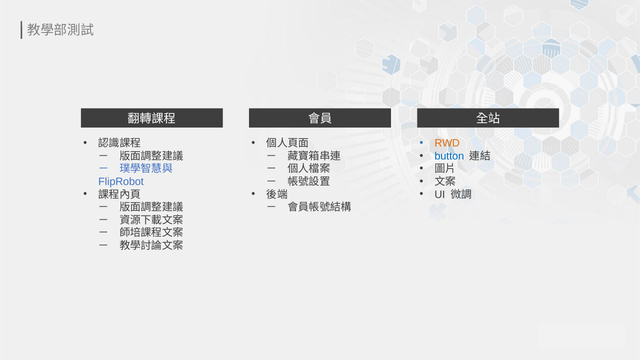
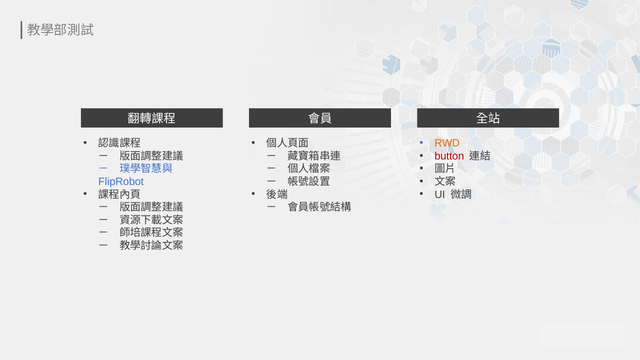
button colour: blue -> red
